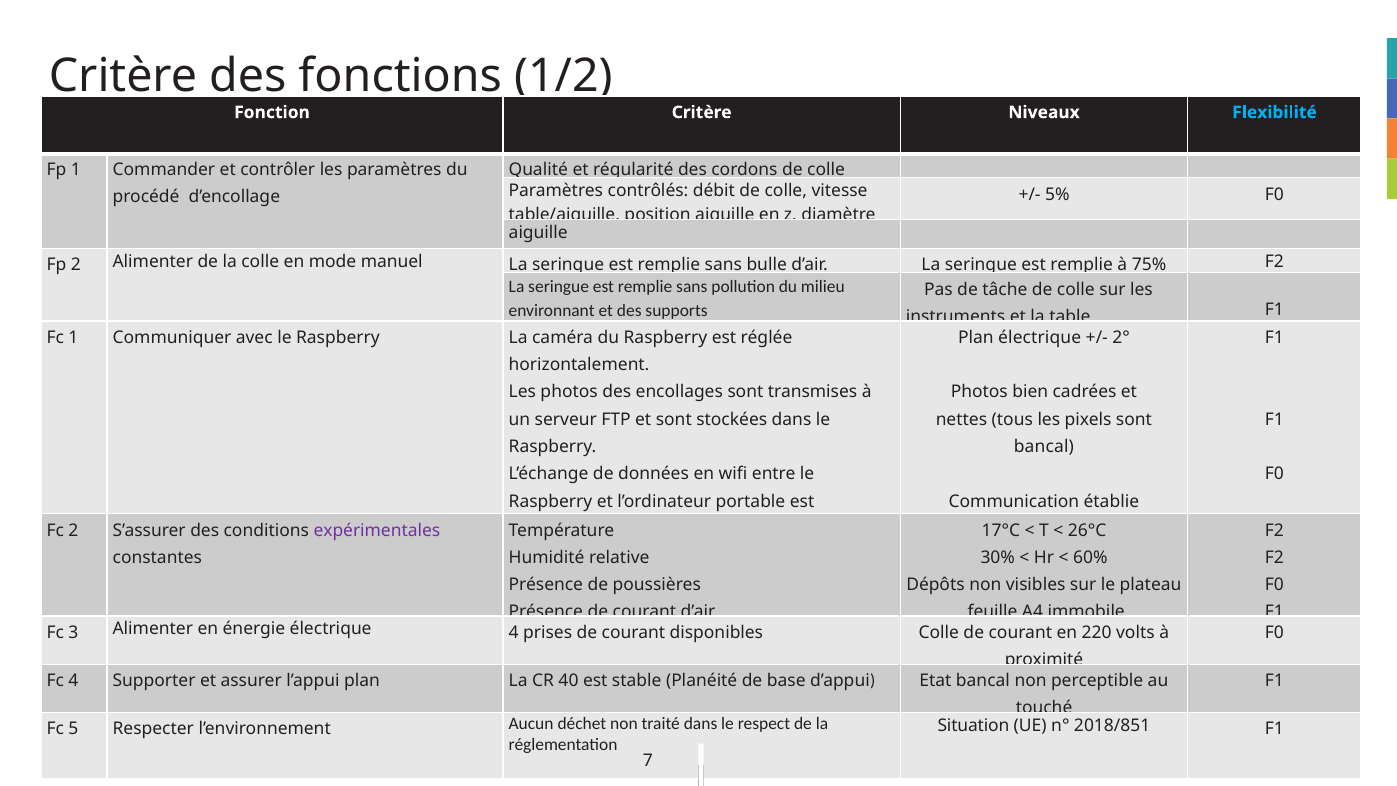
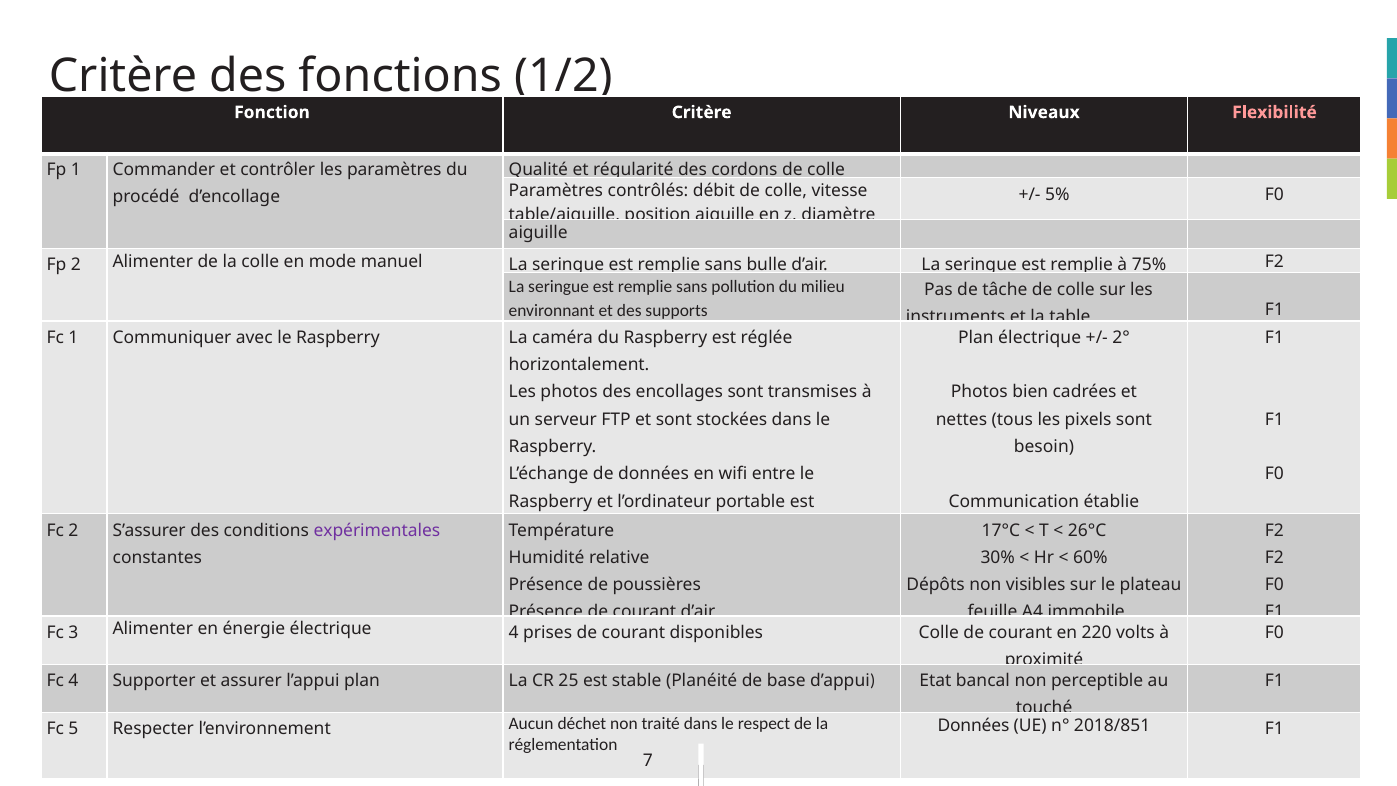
Flexibilité colour: light blue -> pink
bancal at (1044, 447): bancal -> besoin
40: 40 -> 25
Situation at (973, 725): Situation -> Données
